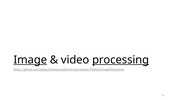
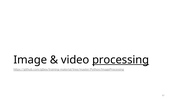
Image underline: present -> none
